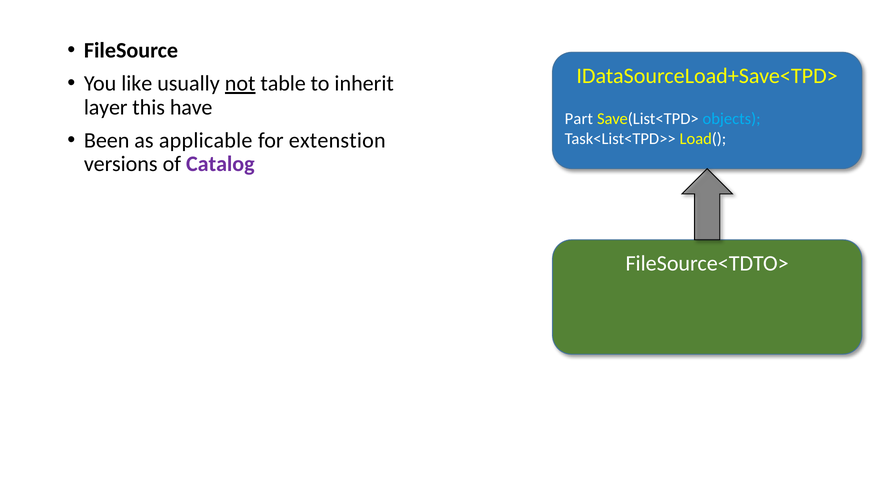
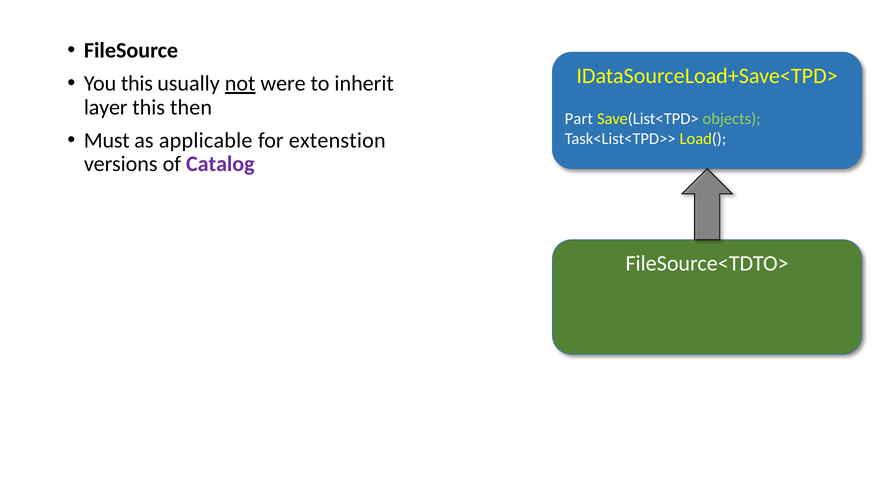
You like: like -> this
table: table -> were
have: have -> then
objects colour: light blue -> light green
Been: Been -> Must
